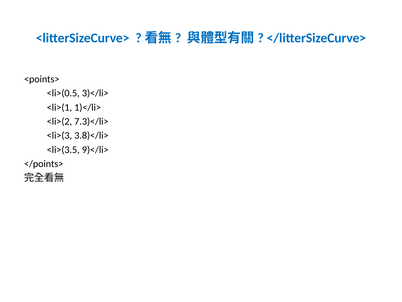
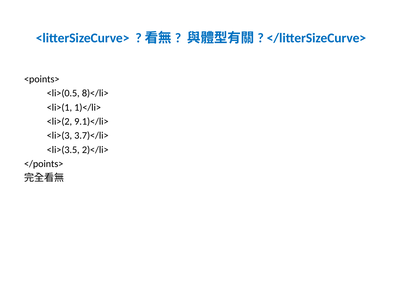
3)</li>: 3)</li> -> 8)</li>
7.3)</li>: 7.3)</li> -> 9.1)</li>
3.8)</li>: 3.8)</li> -> 3.7)</li>
9)</li>: 9)</li> -> 2)</li>
